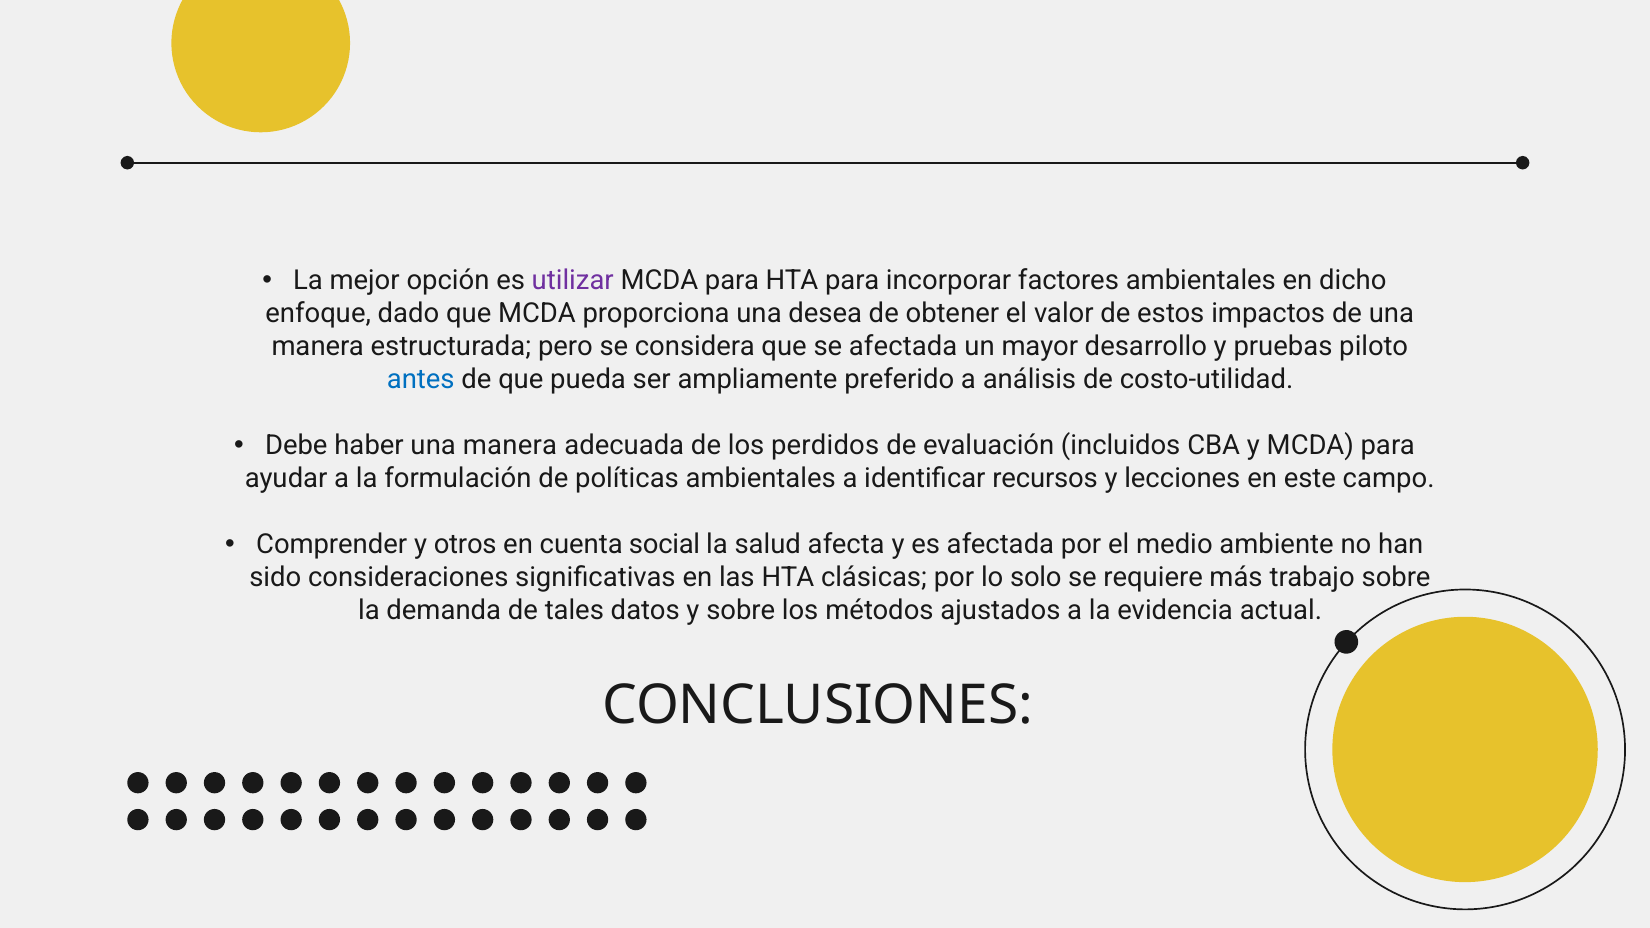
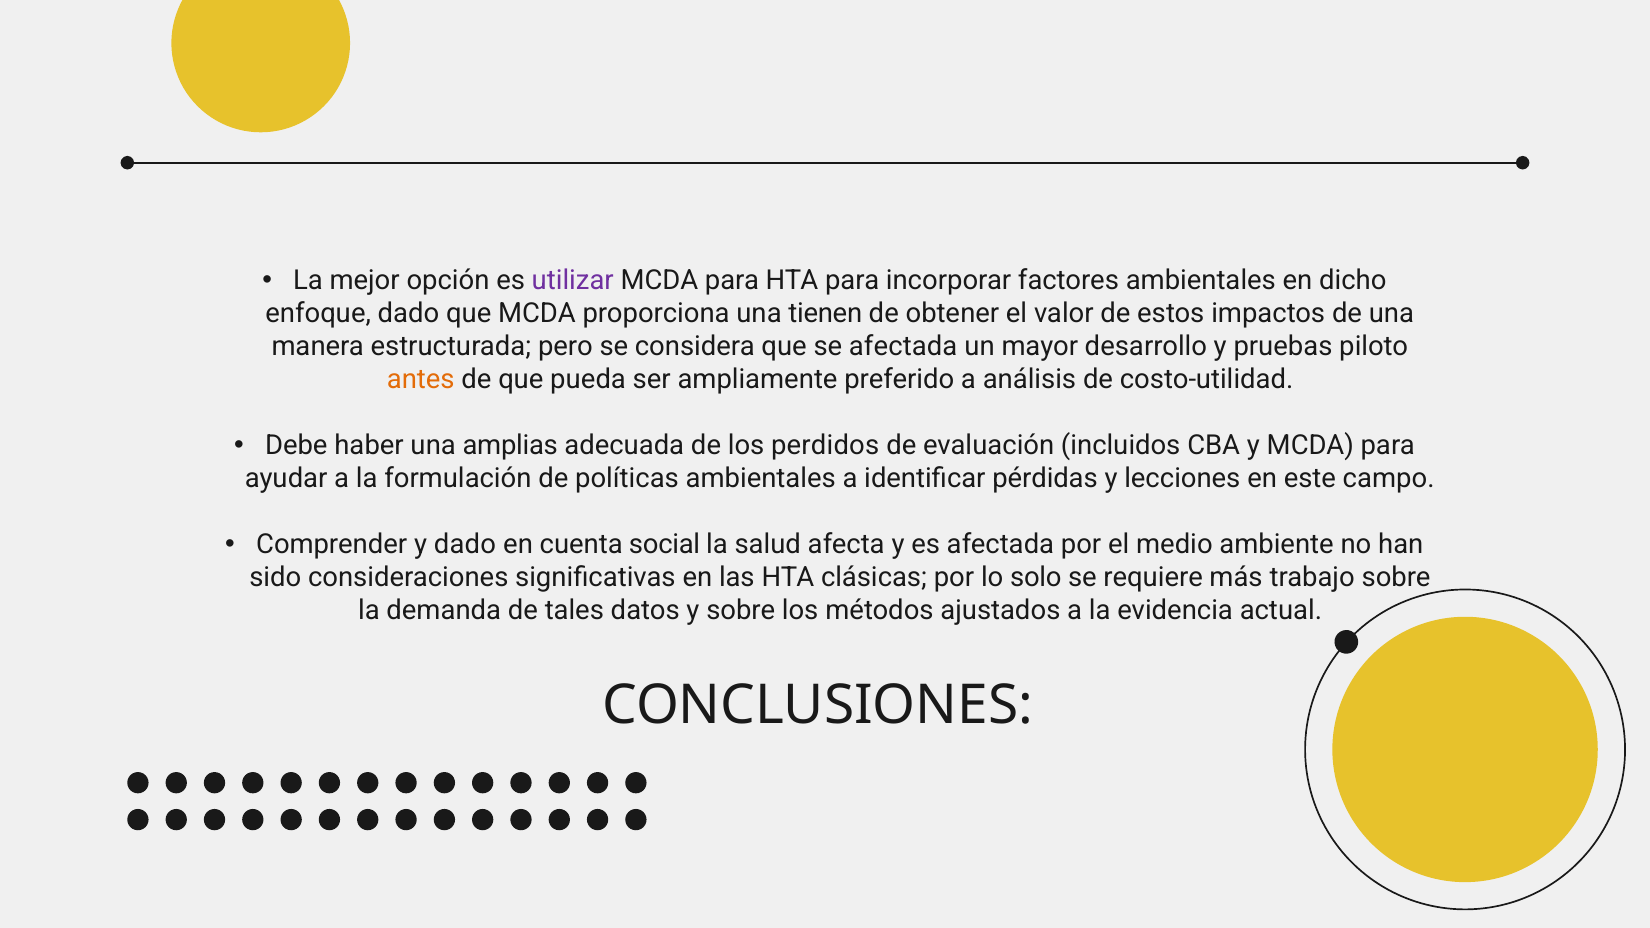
desea: desea -> tienen
antes colour: blue -> orange
haber una manera: manera -> amplias
recursos: recursos -> pérdidas
y otros: otros -> dado
